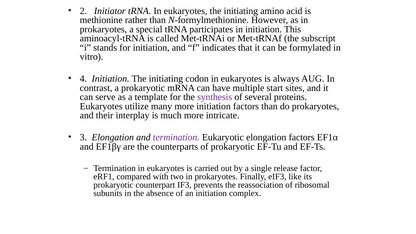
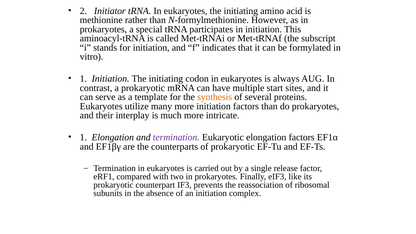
4 at (83, 79): 4 -> 1
synthesis colour: purple -> orange
3 at (83, 137): 3 -> 1
